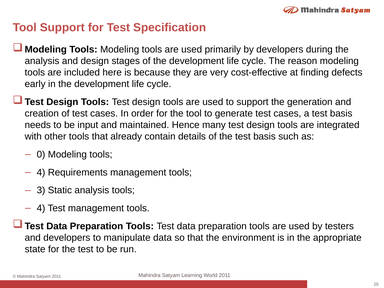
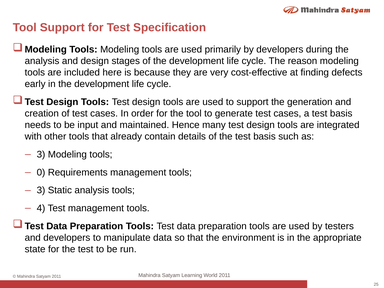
0 at (41, 154): 0 -> 3
4 at (41, 172): 4 -> 0
